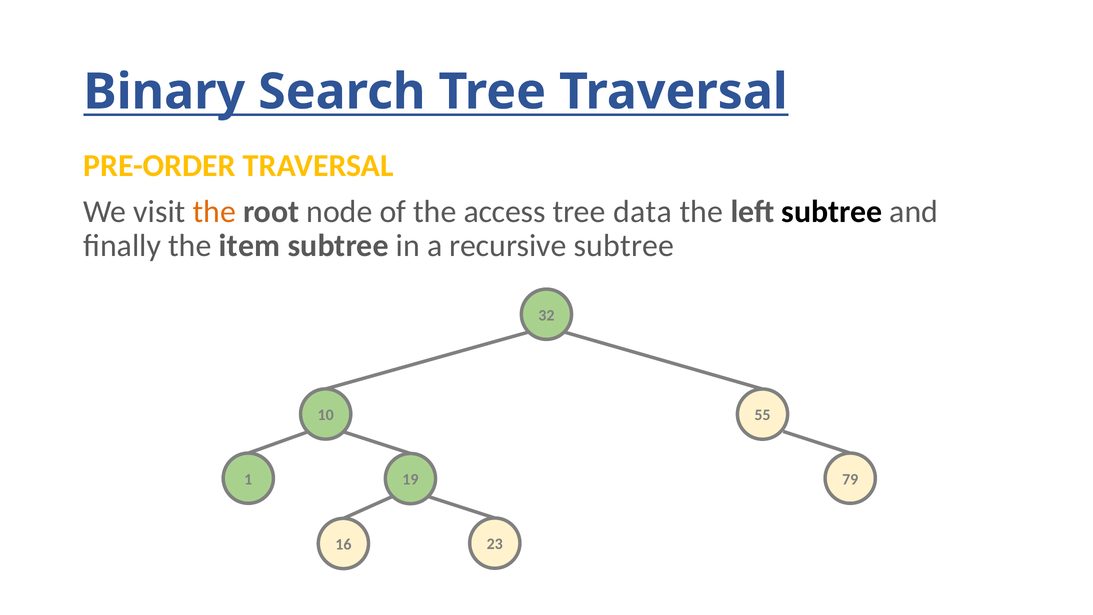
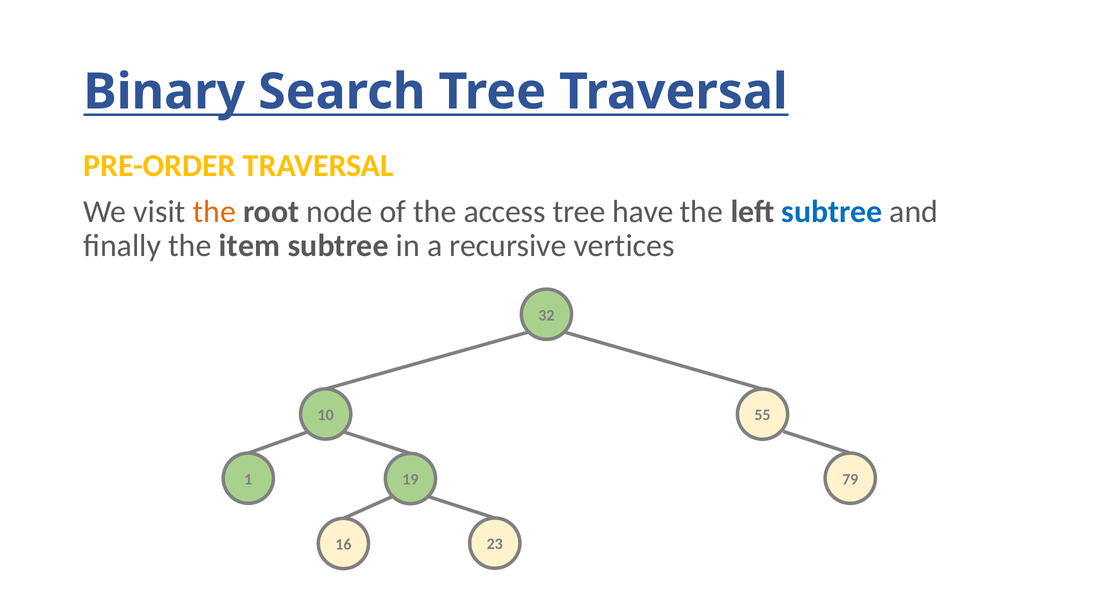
data: data -> have
subtree at (832, 211) colour: black -> blue
recursive subtree: subtree -> vertices
